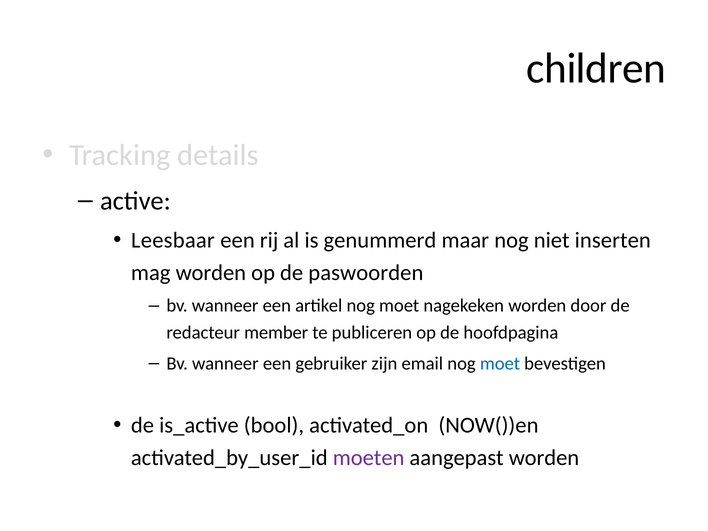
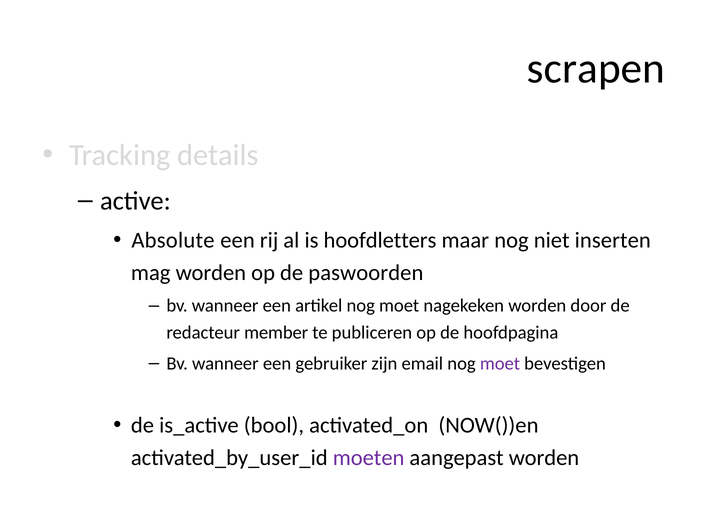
children: children -> scrapen
Leesbaar: Leesbaar -> Absolute
genummerd: genummerd -> hoofdletters
moet at (500, 363) colour: blue -> purple
